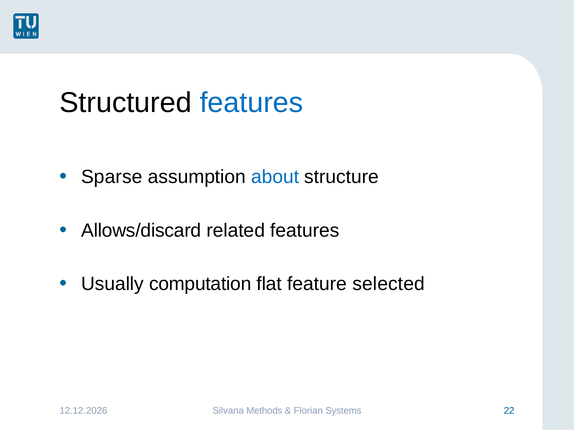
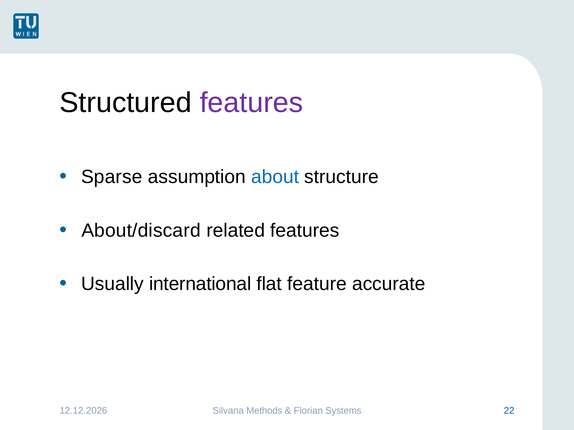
features at (251, 103) colour: blue -> purple
Allows/discard: Allows/discard -> About/discard
computation: computation -> international
selected: selected -> accurate
